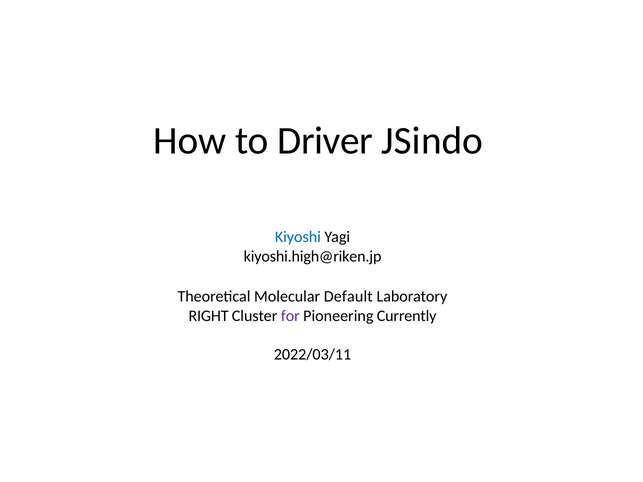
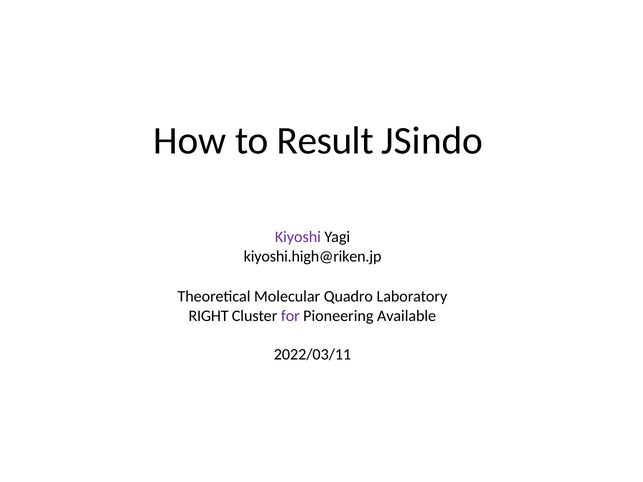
Driver: Driver -> Result
Kiyoshi colour: blue -> purple
Default: Default -> Quadro
Currently: Currently -> Available
